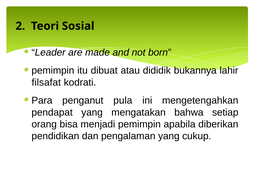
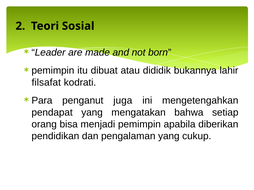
pula: pula -> juga
